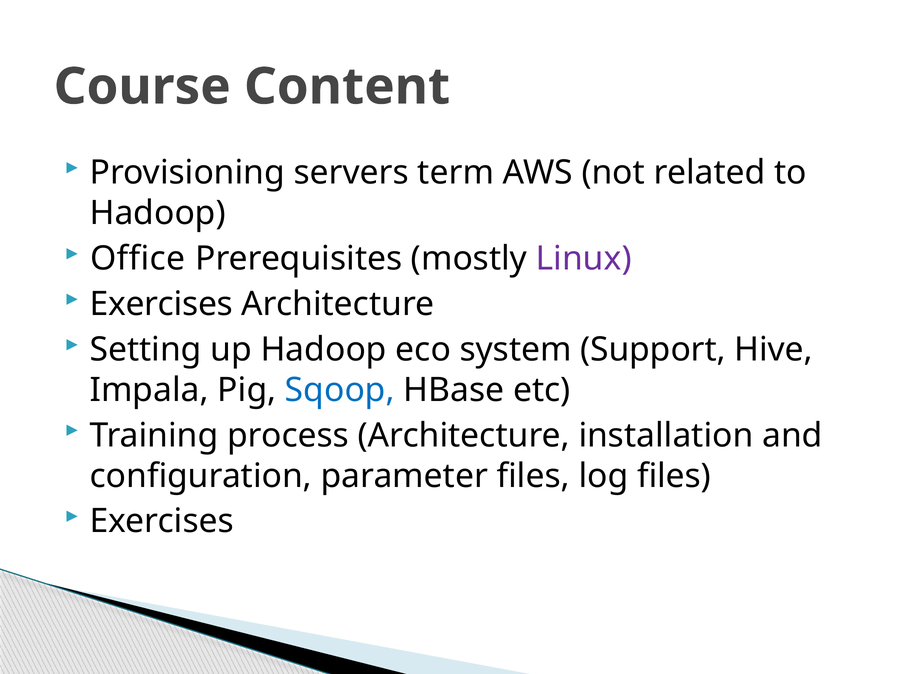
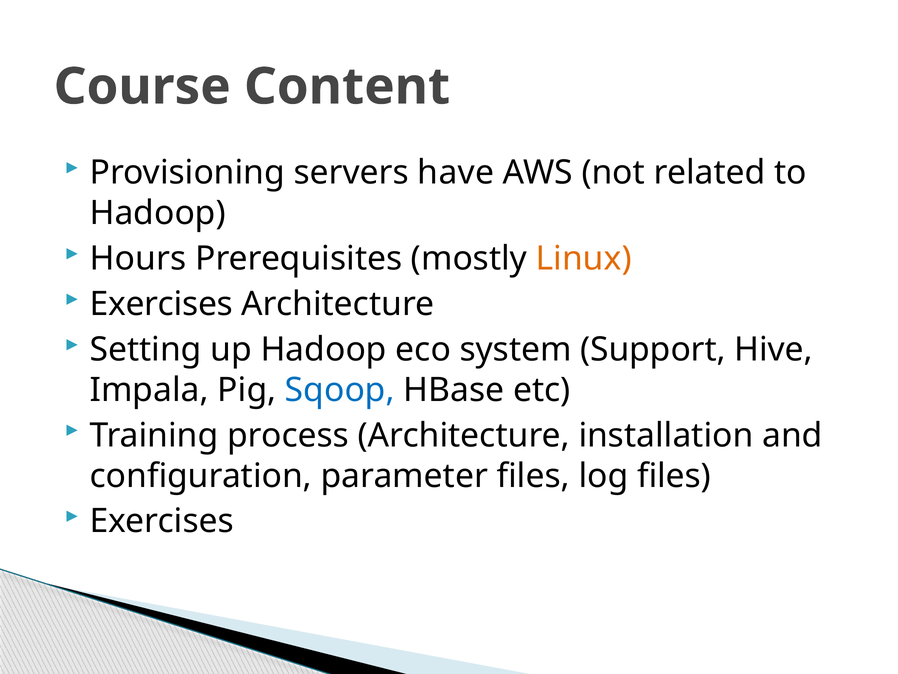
term: term -> have
Office: Office -> Hours
Linux colour: purple -> orange
